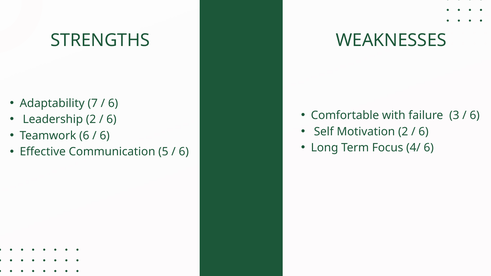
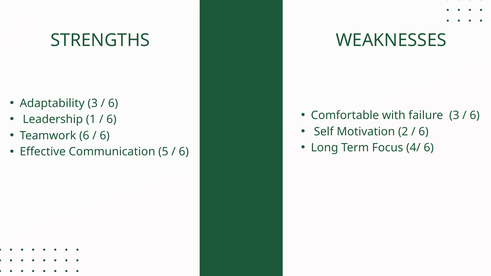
Adaptability 7: 7 -> 3
Leadership 2: 2 -> 1
